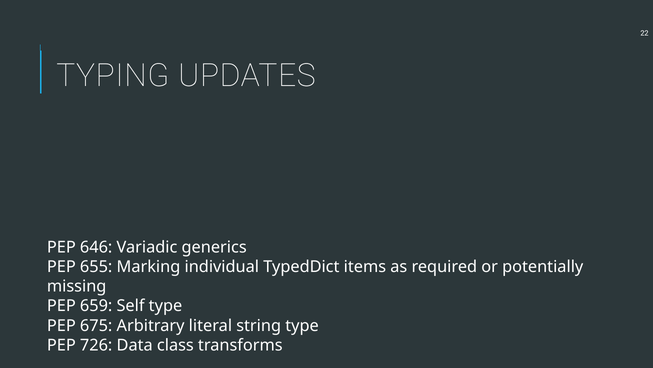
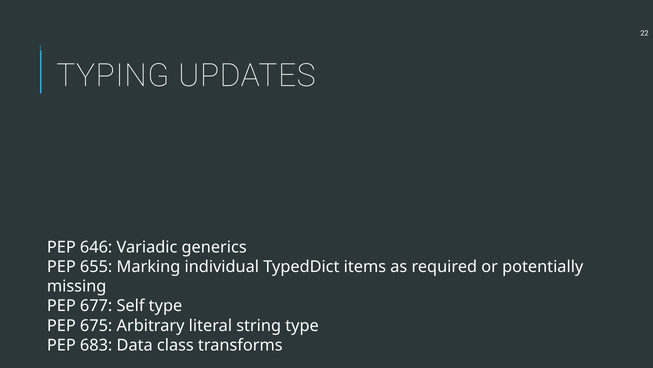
659: 659 -> 677
726: 726 -> 683
